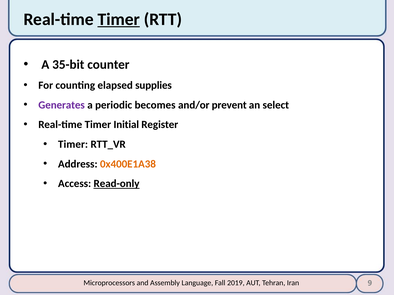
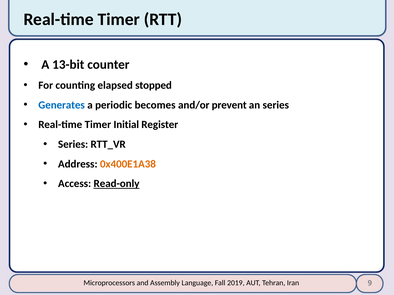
Timer at (119, 19) underline: present -> none
35-bit: 35-bit -> 13-bit
supplies: supplies -> stopped
Generates colour: purple -> blue
an select: select -> series
Timer at (73, 145): Timer -> Series
